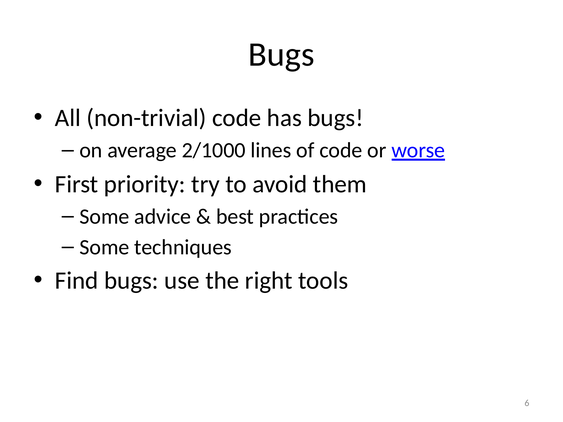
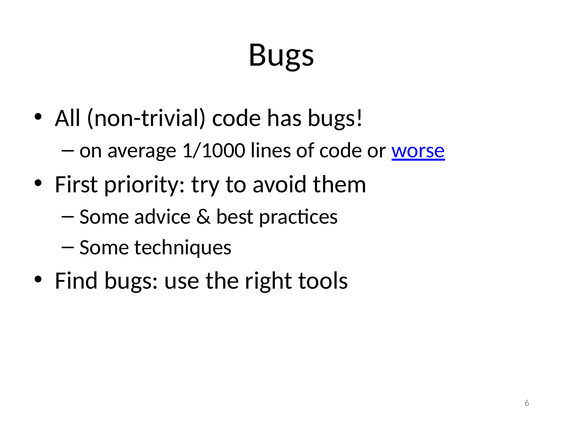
2/1000: 2/1000 -> 1/1000
